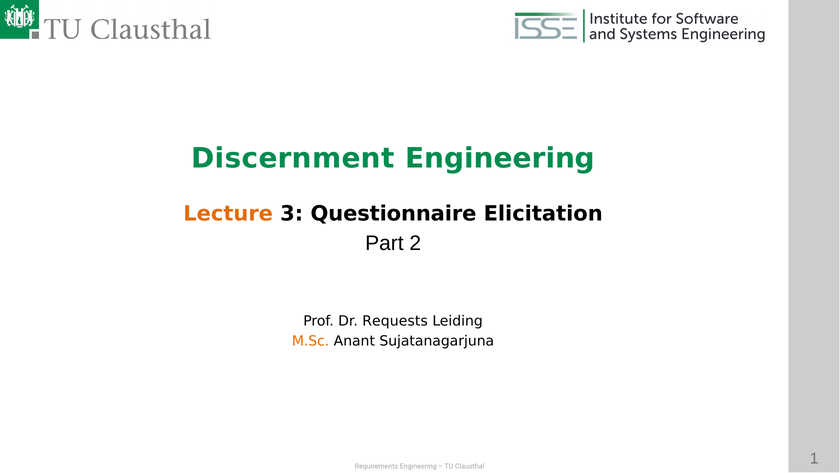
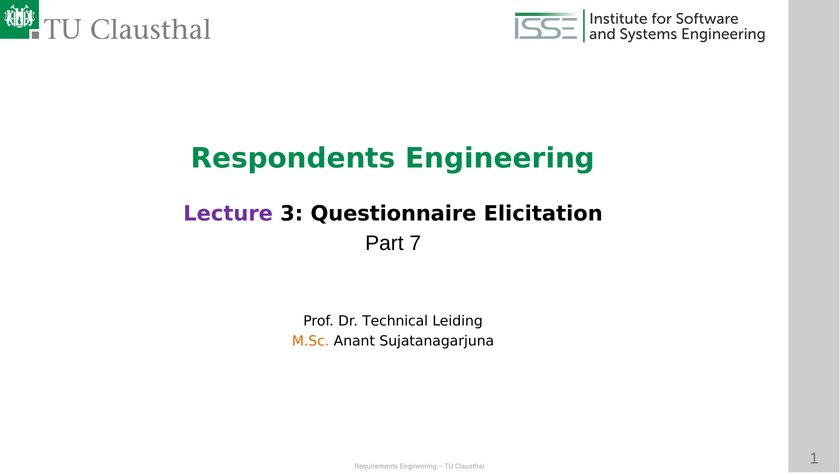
Discernment: Discernment -> Respondents
Lecture colour: orange -> purple
2: 2 -> 7
Requests: Requests -> Technical
